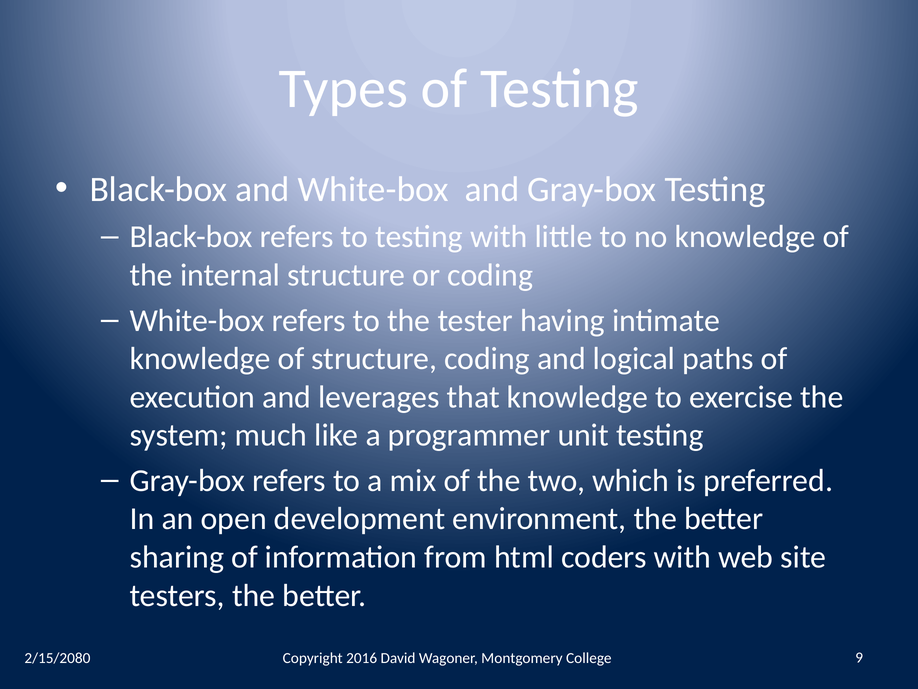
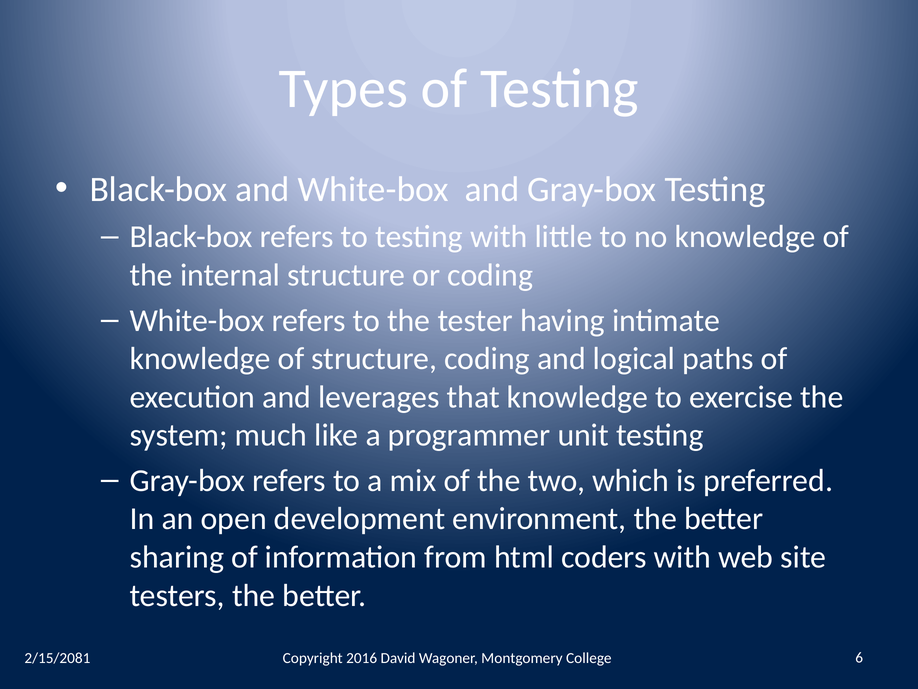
2/15/2080: 2/15/2080 -> 2/15/2081
9: 9 -> 6
